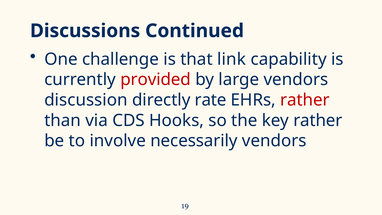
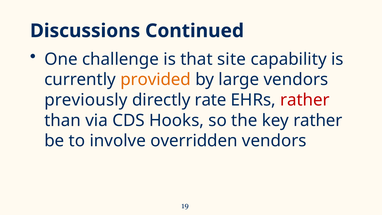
link: link -> site
provided colour: red -> orange
discussion: discussion -> previously
necessarily: necessarily -> overridden
